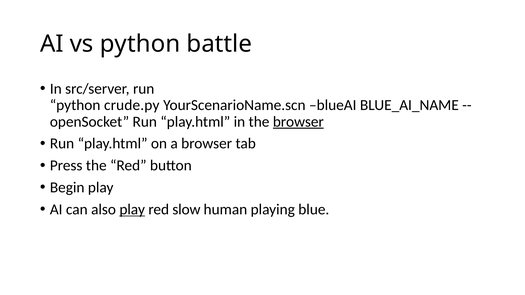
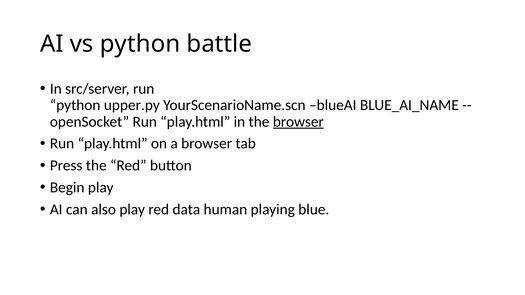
crude.py: crude.py -> upper.py
play at (132, 210) underline: present -> none
slow: slow -> data
